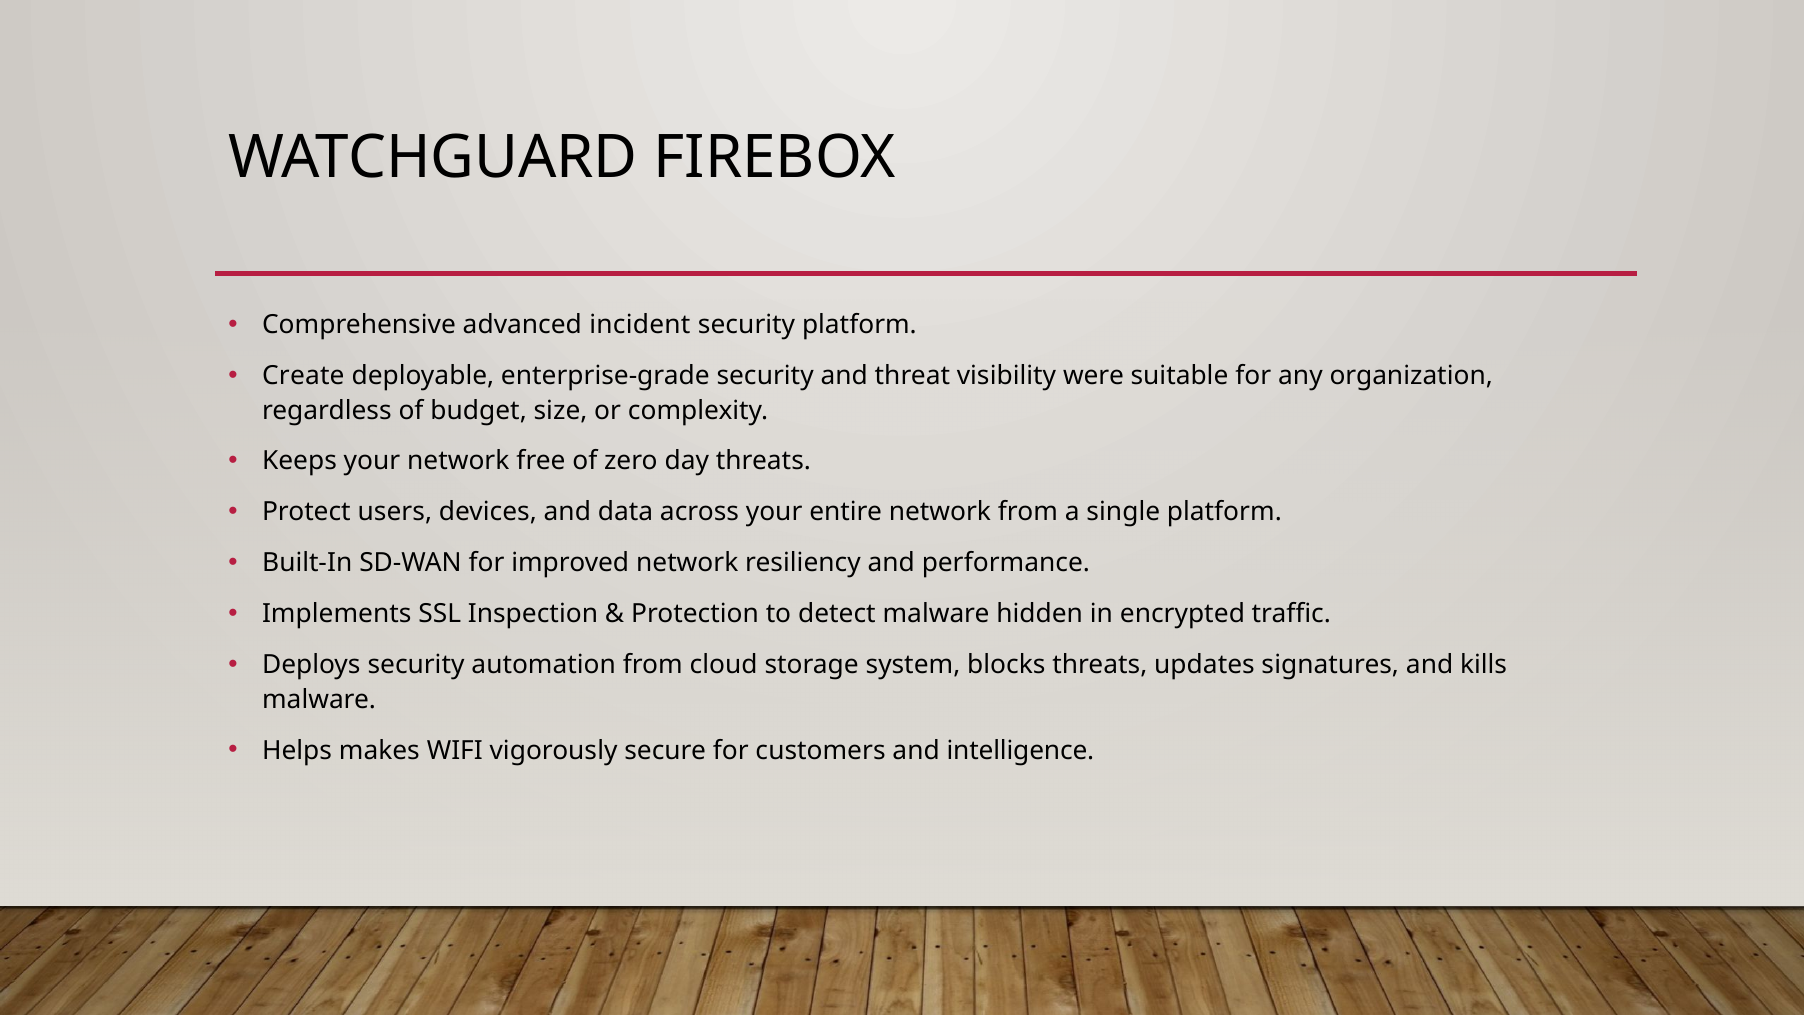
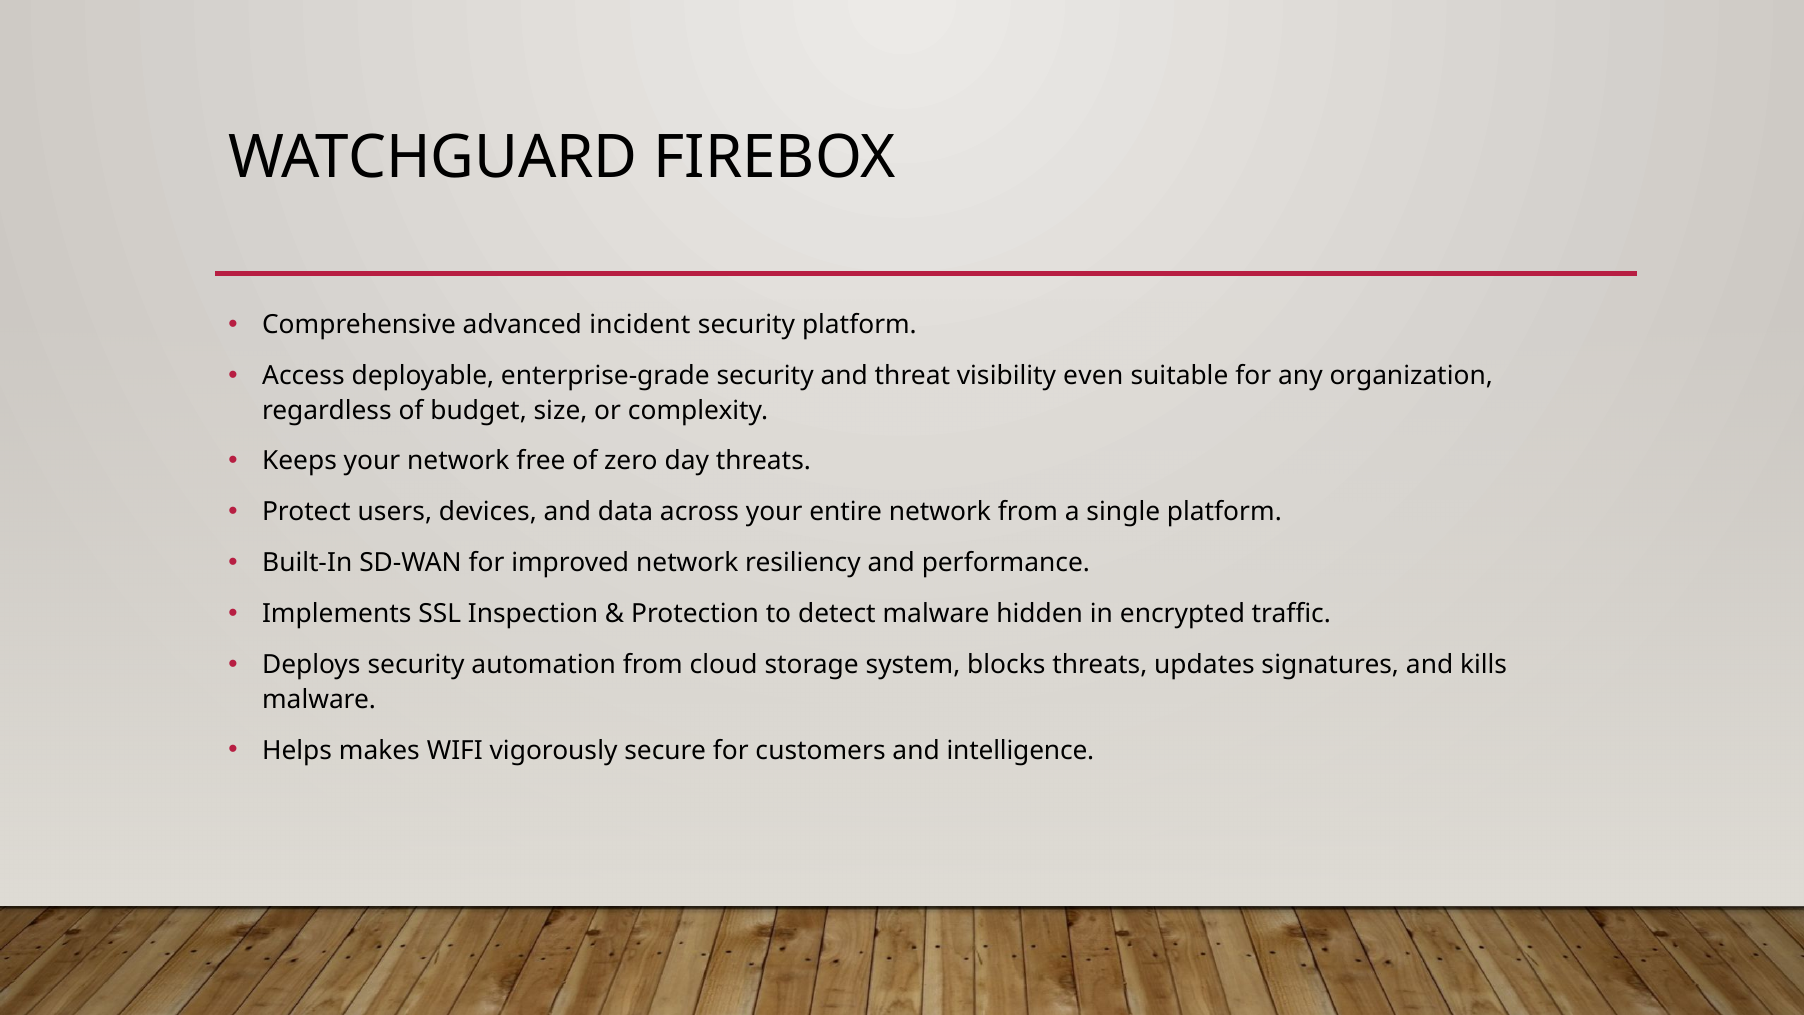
Create: Create -> Access
were: were -> even
